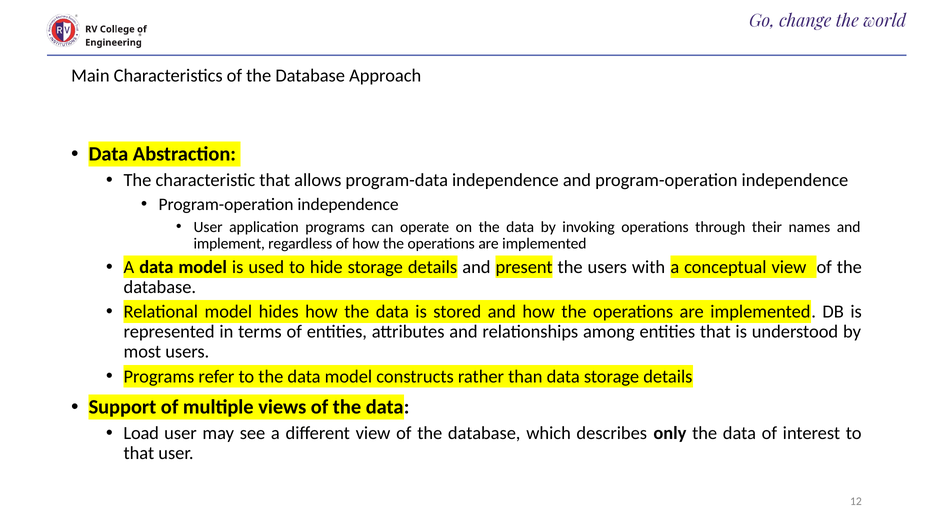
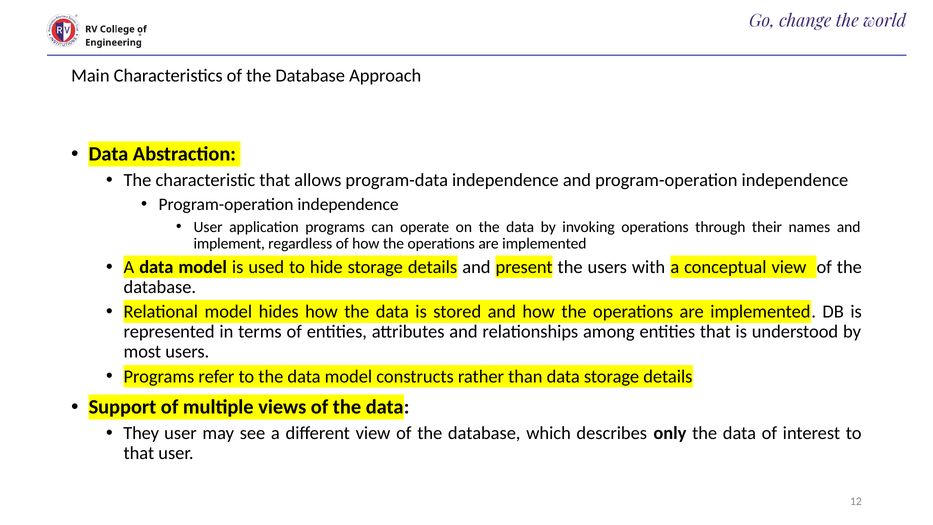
Load: Load -> They
